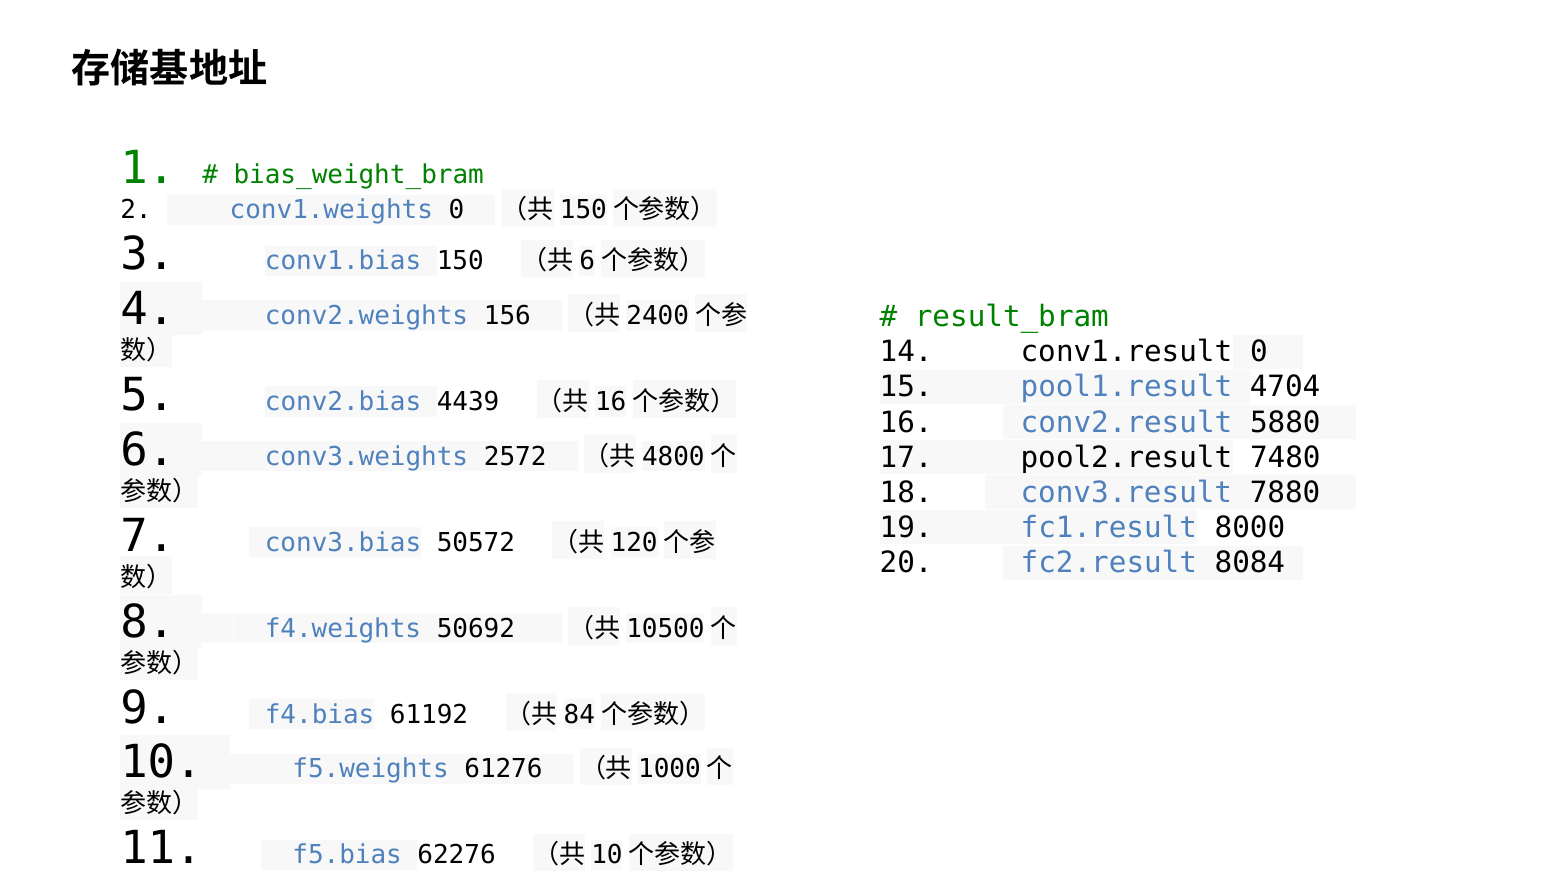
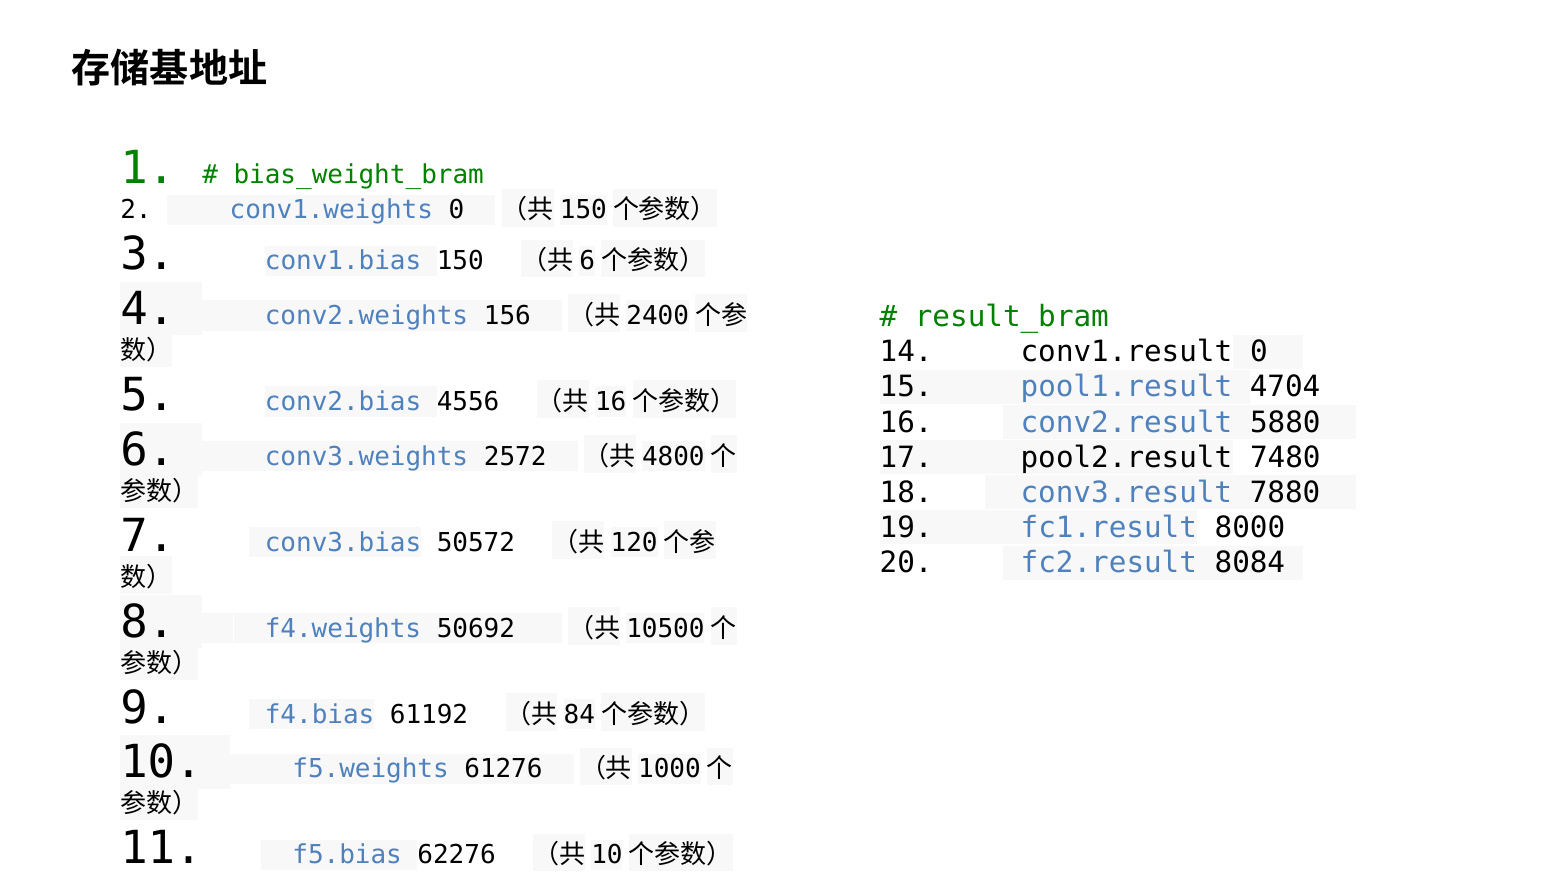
4439: 4439 -> 4556
